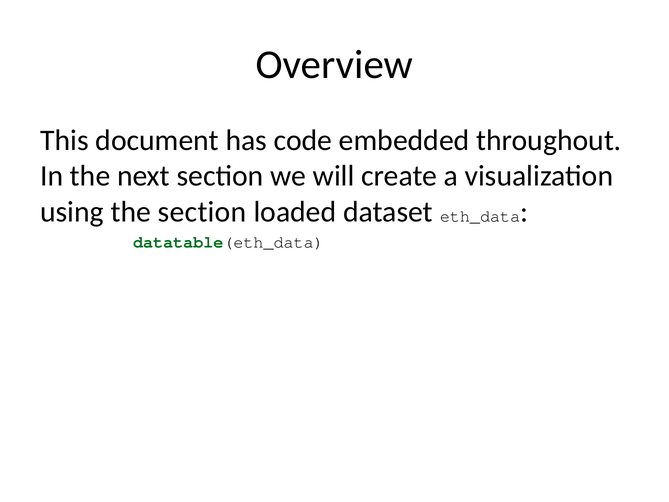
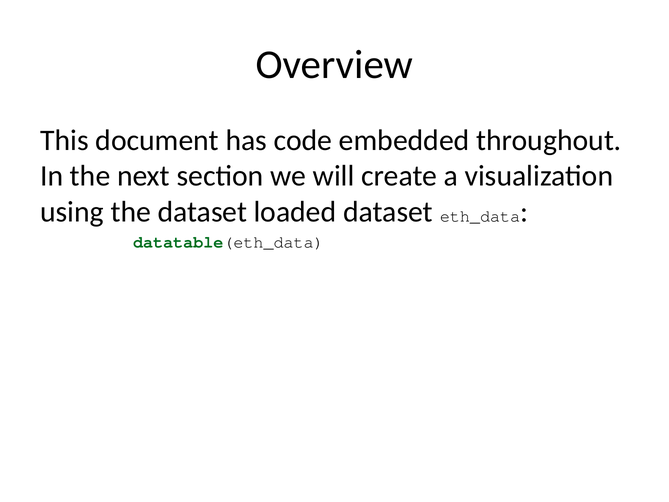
the section: section -> dataset
